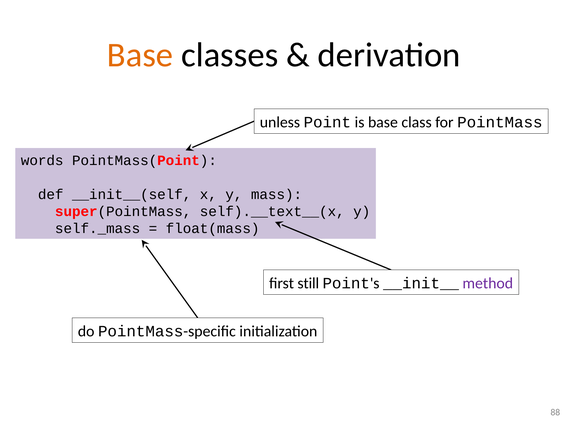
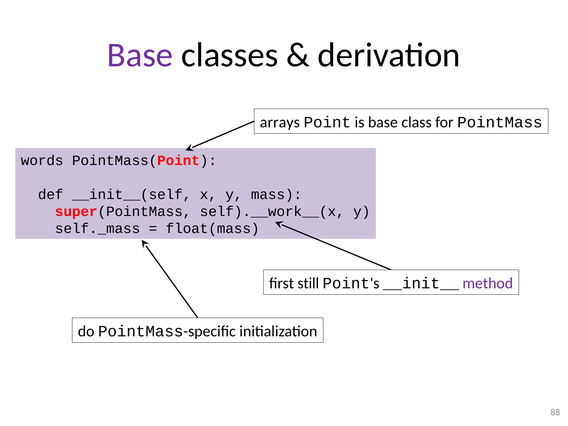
Base at (140, 55) colour: orange -> purple
unless: unless -> arrays
self).__text__(x: self).__text__(x -> self).__work__(x
